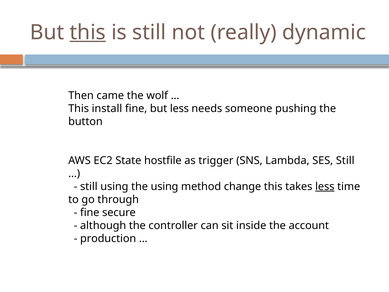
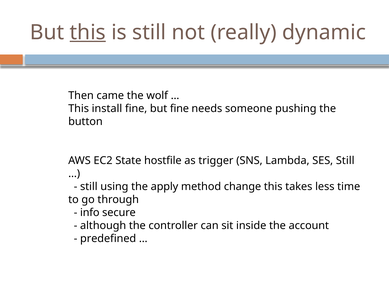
but less: less -> fine
the using: using -> apply
less at (325, 186) underline: present -> none
fine at (90, 212): fine -> info
production: production -> predefined
